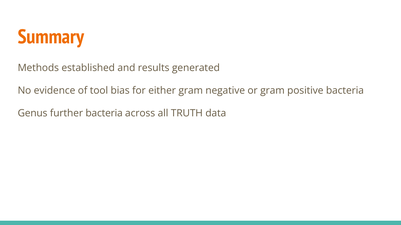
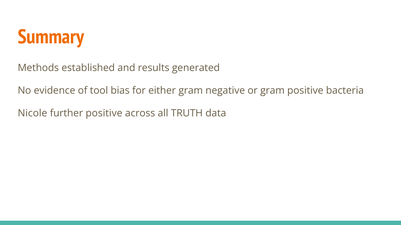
Genus: Genus -> Nicole
further bacteria: bacteria -> positive
